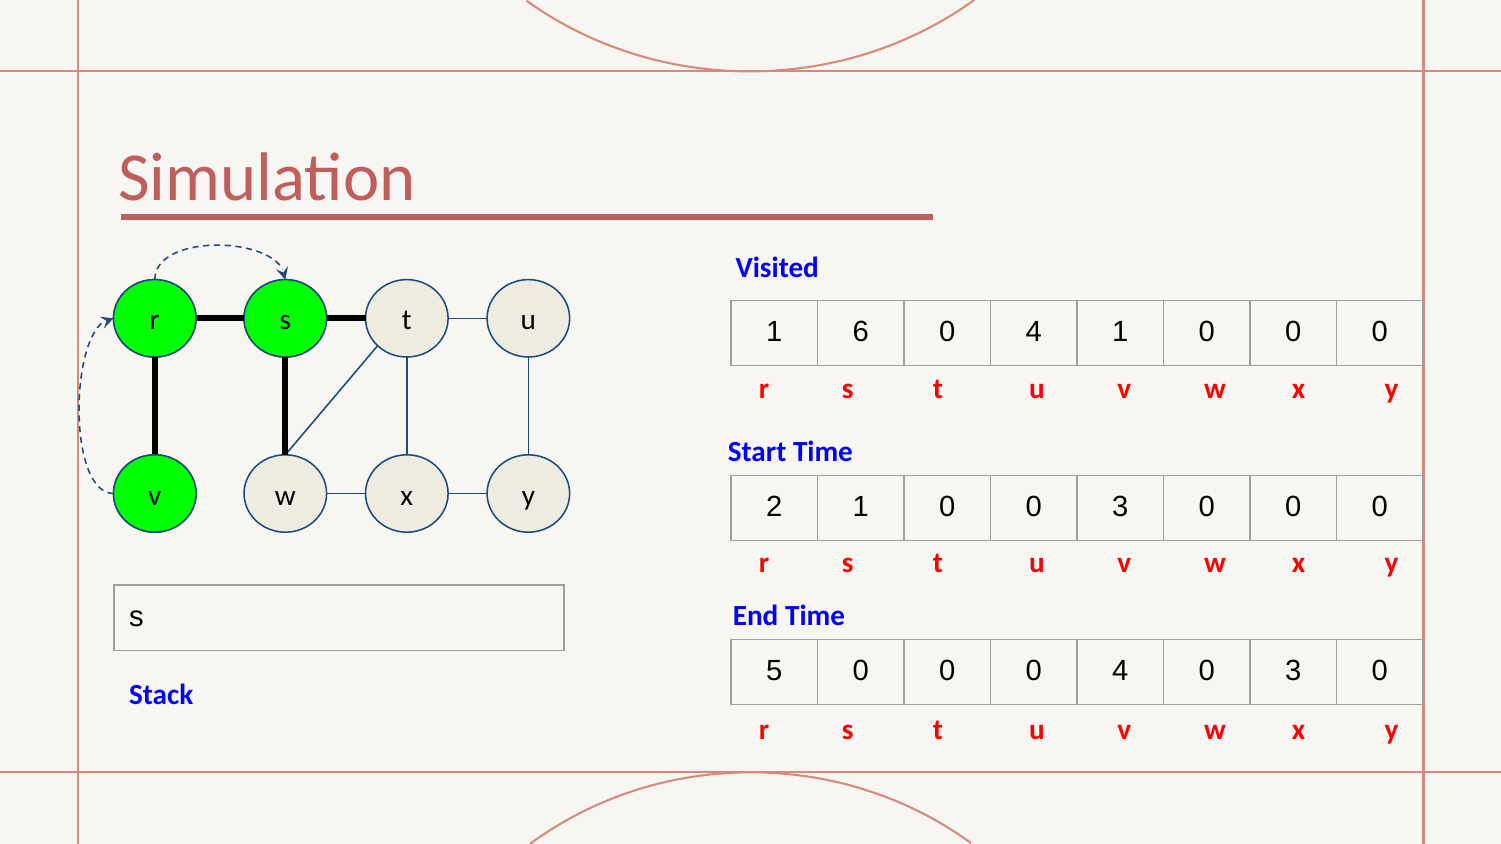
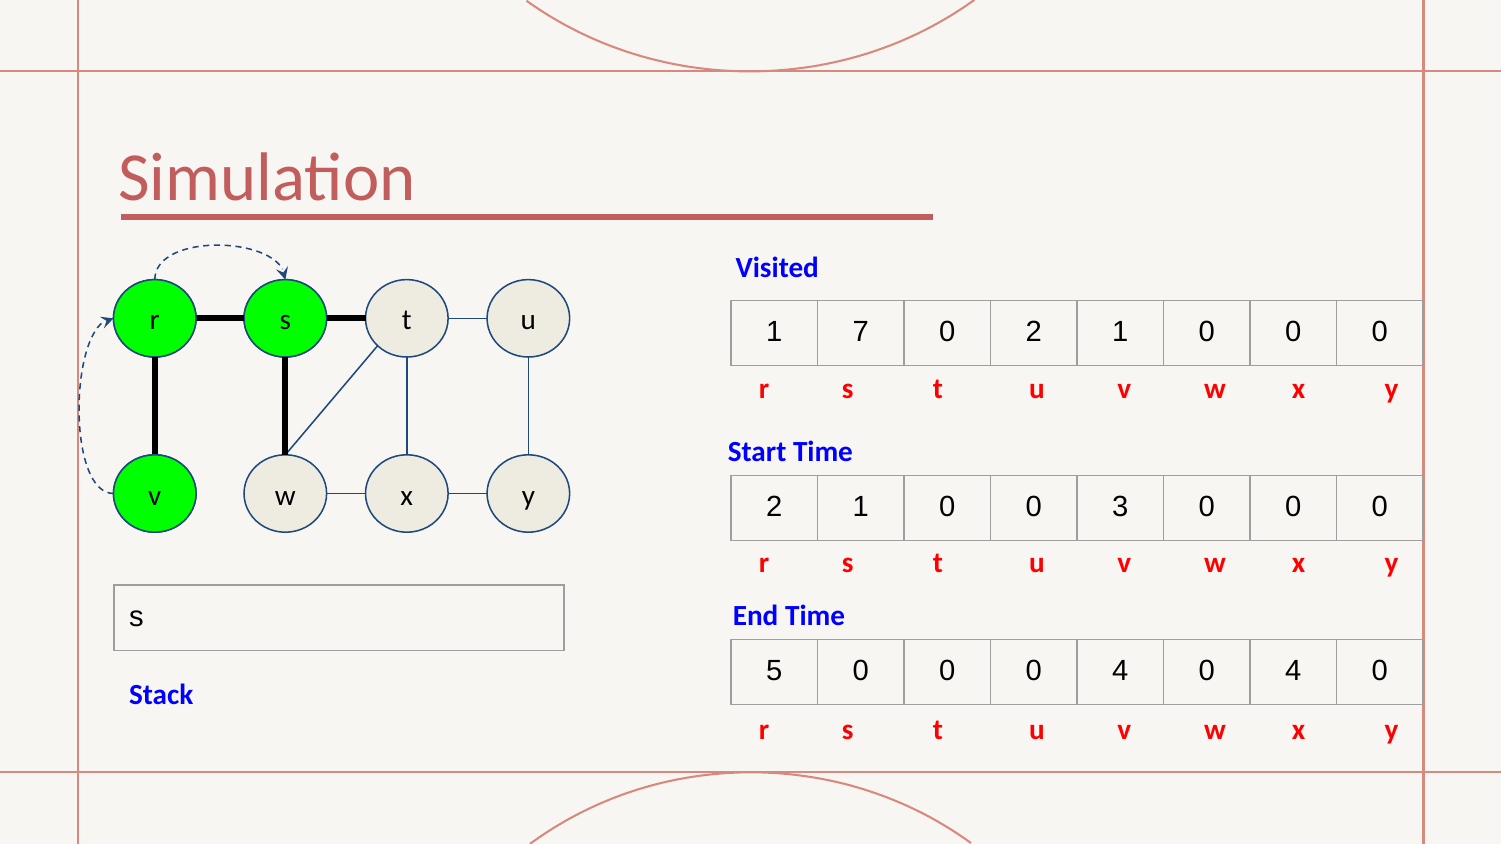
6: 6 -> 7
4 at (1034, 332): 4 -> 2
4 0 3: 3 -> 4
